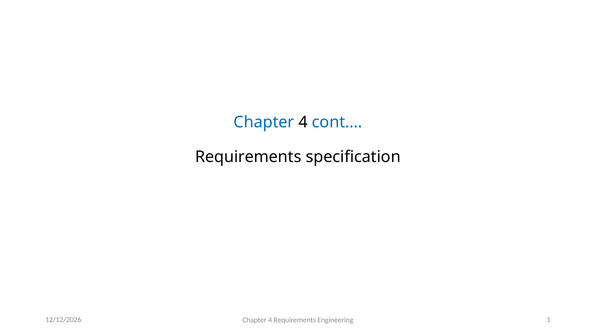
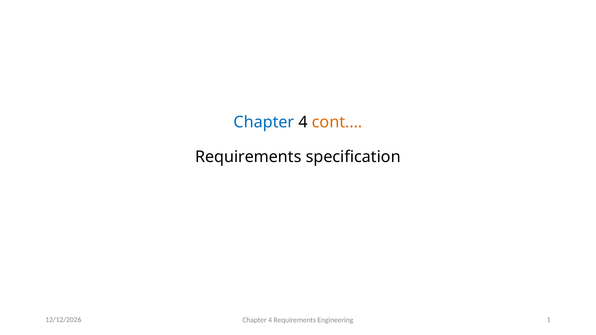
cont.… colour: blue -> orange
